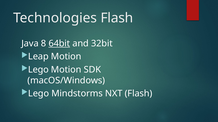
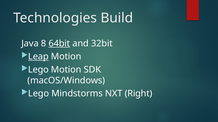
Technologies Flash: Flash -> Build
Leap underline: none -> present
NXT Flash: Flash -> Right
